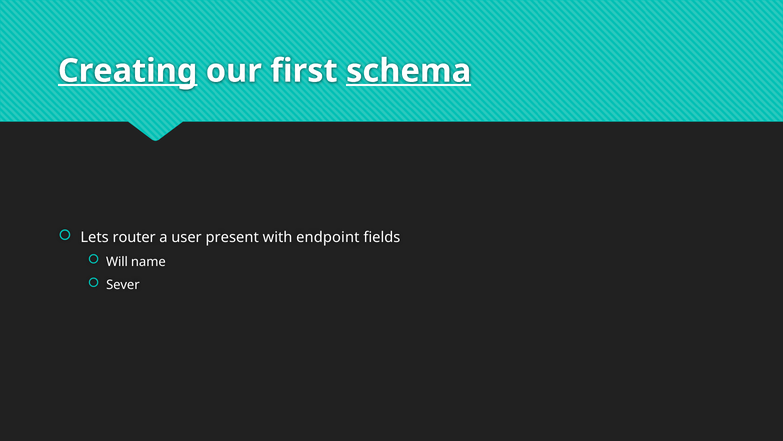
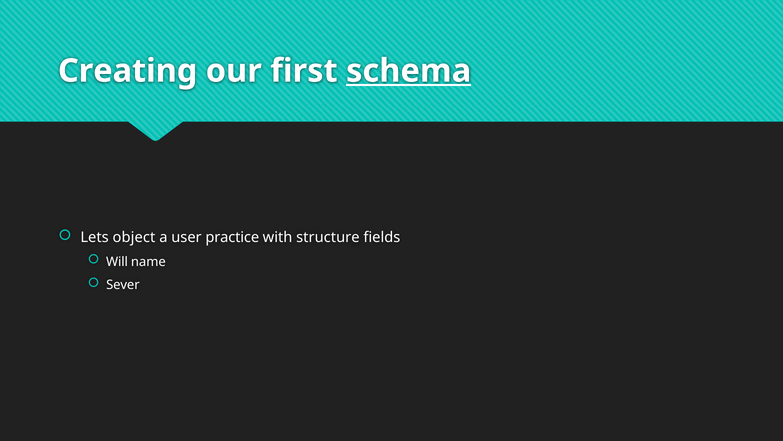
Creating underline: present -> none
router: router -> object
present: present -> practice
endpoint: endpoint -> structure
